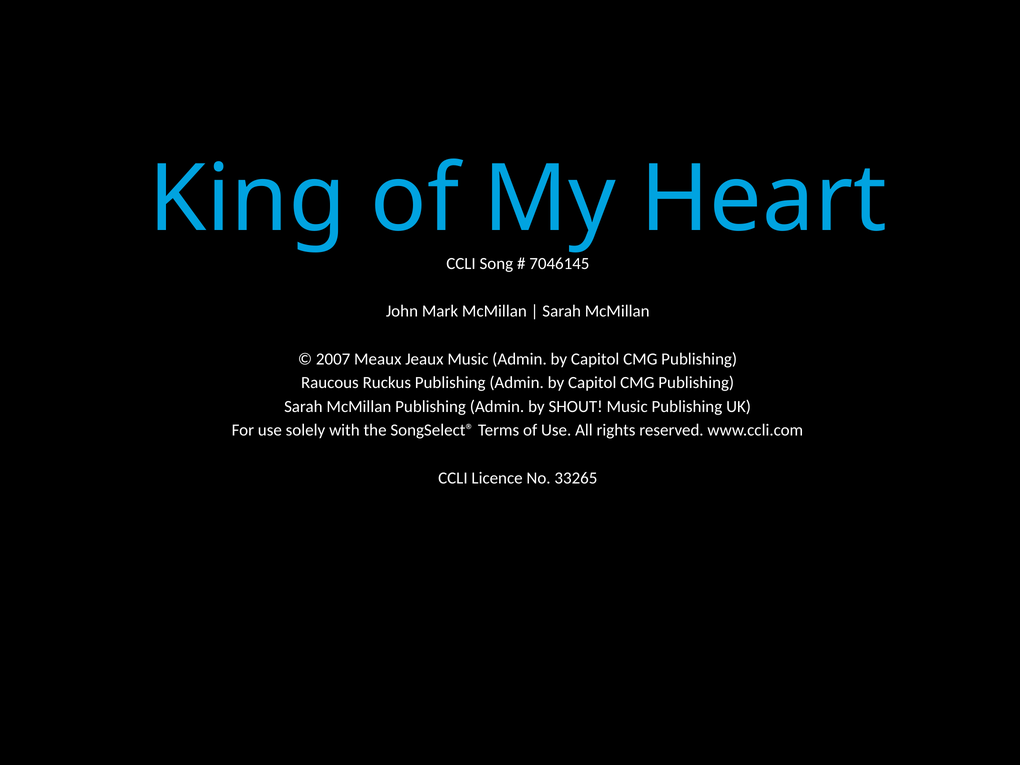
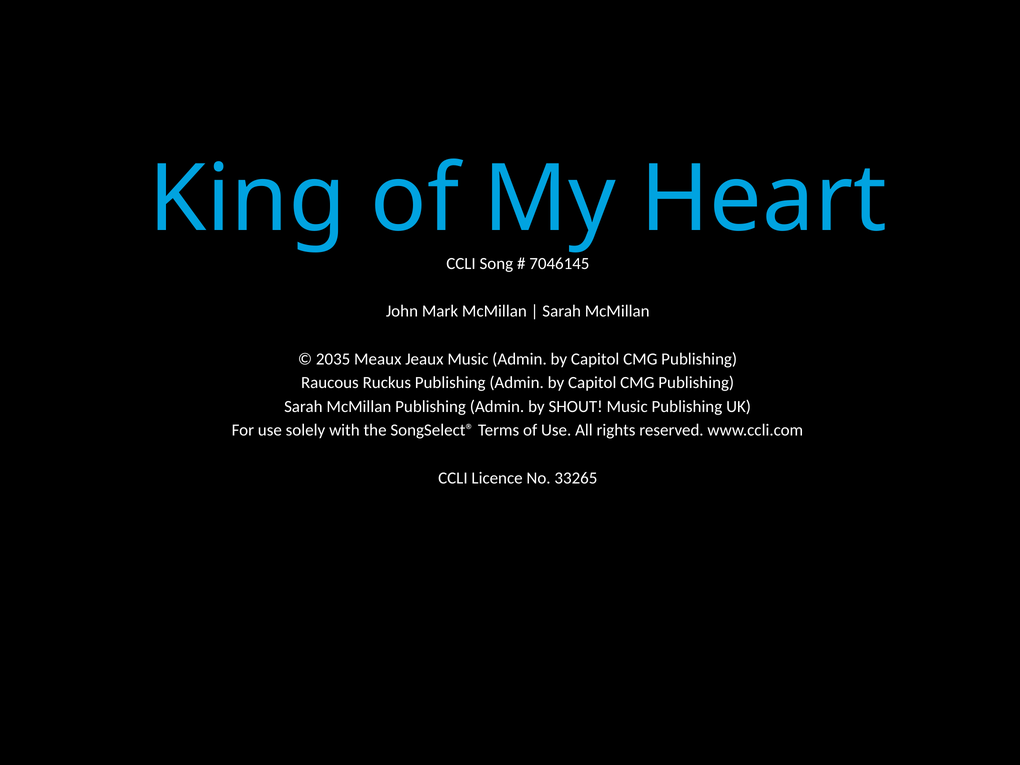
2007: 2007 -> 2035
